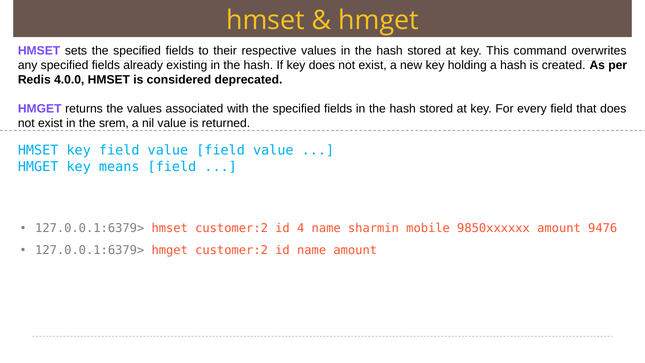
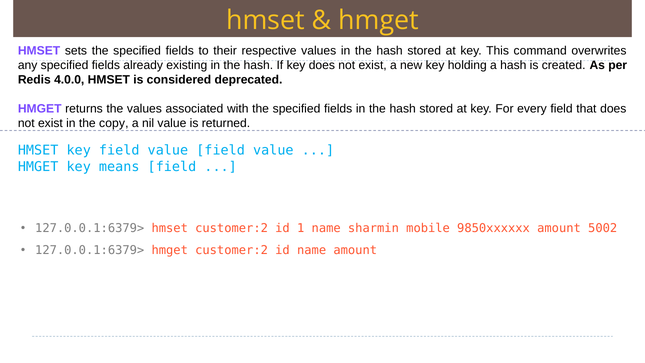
srem: srem -> copy
4: 4 -> 1
9476: 9476 -> 5002
